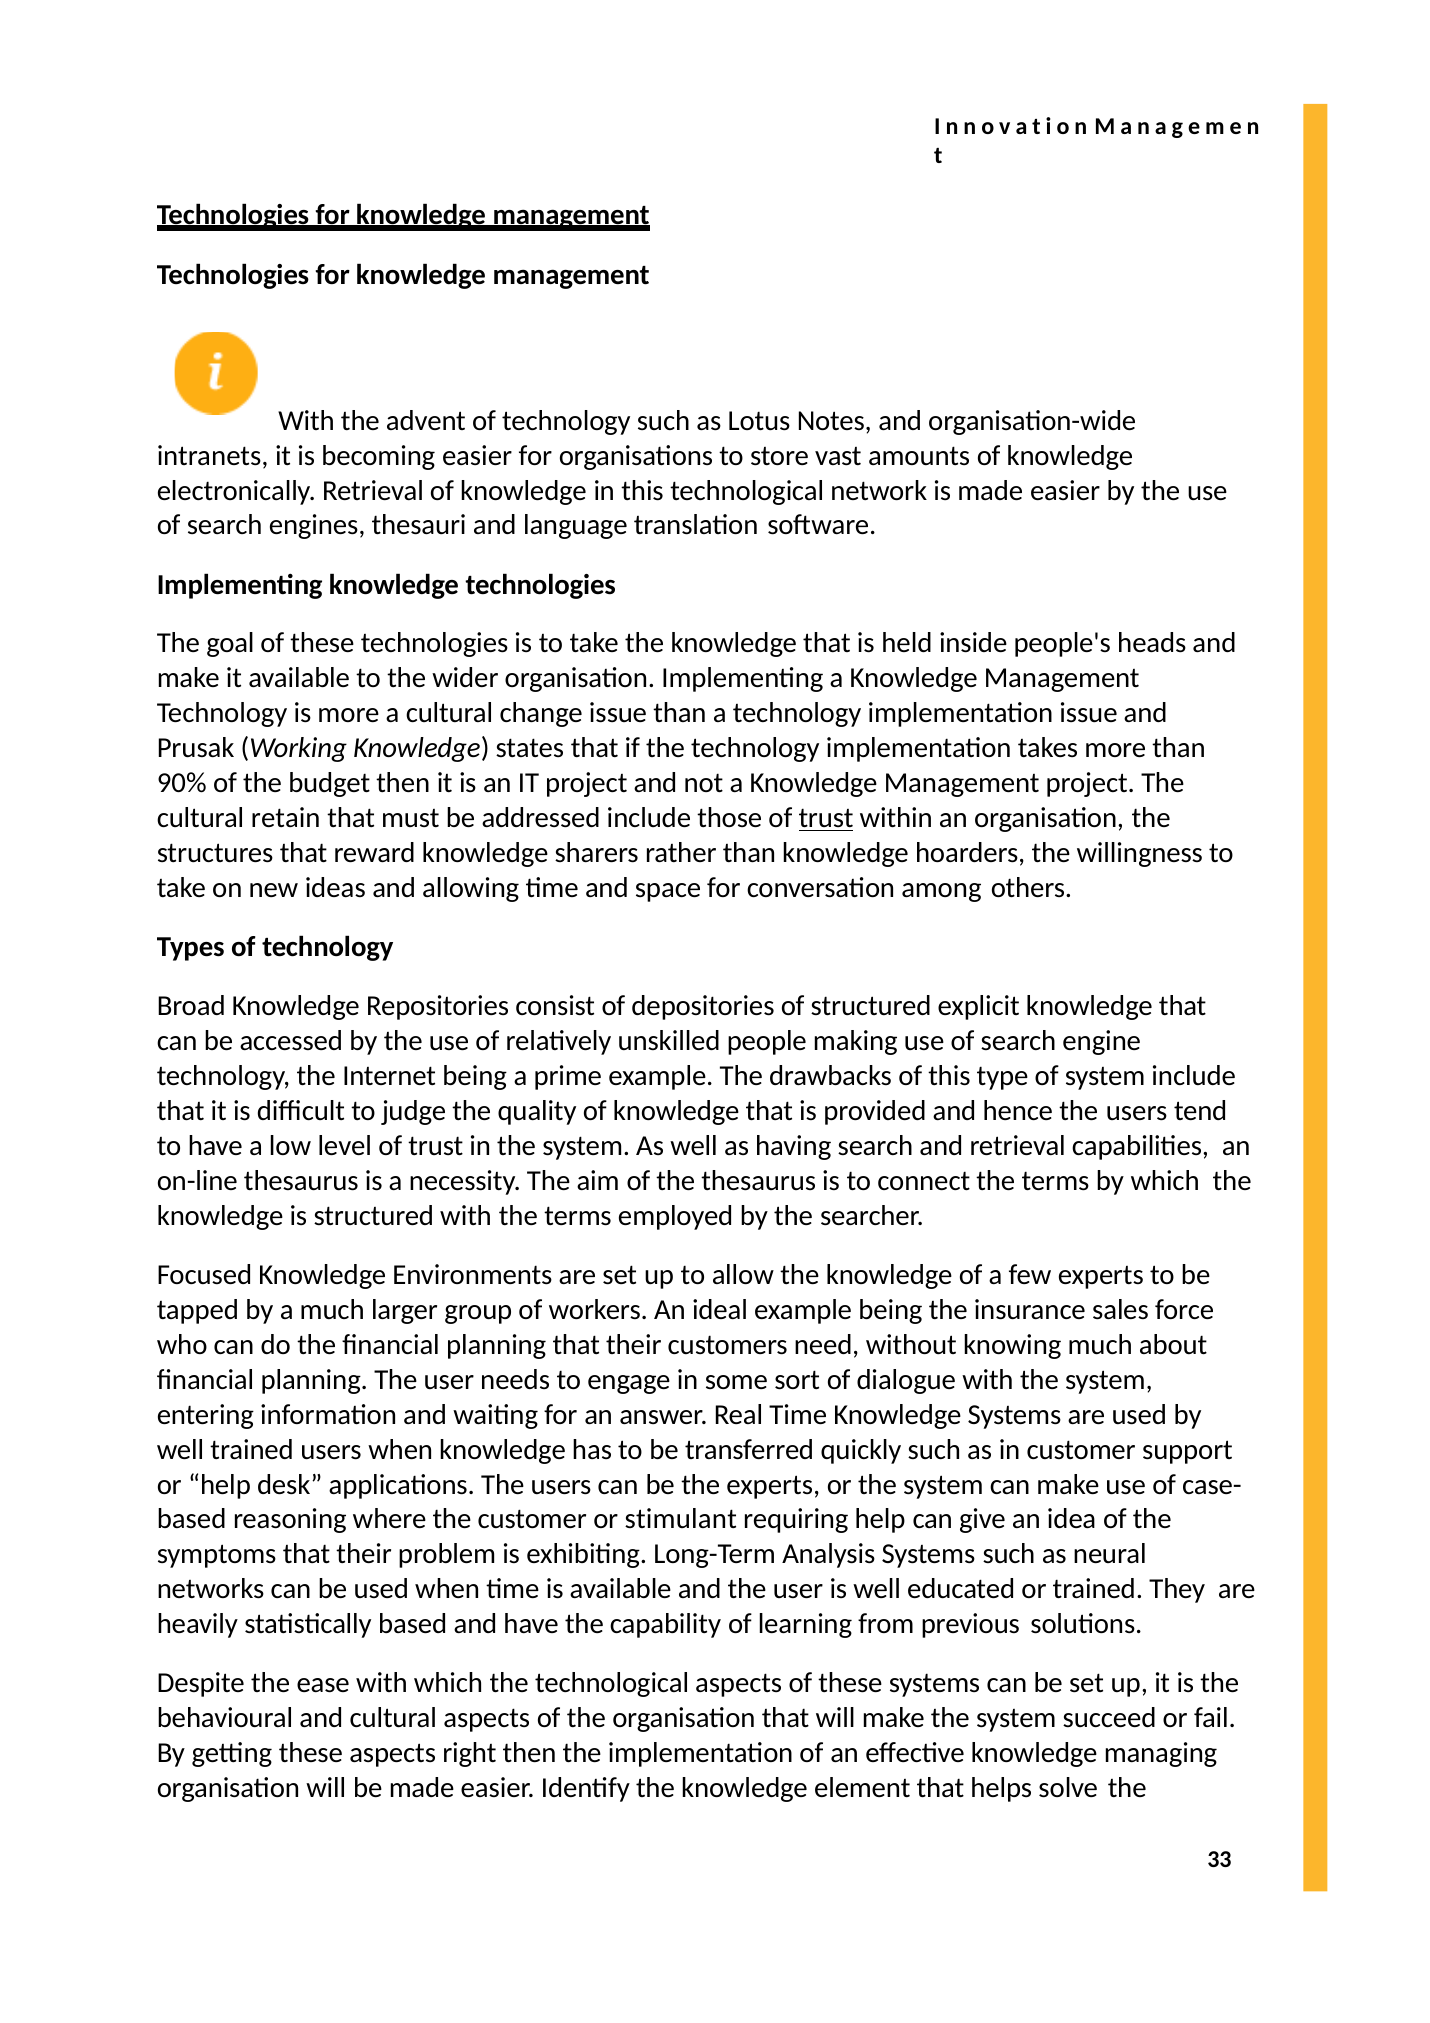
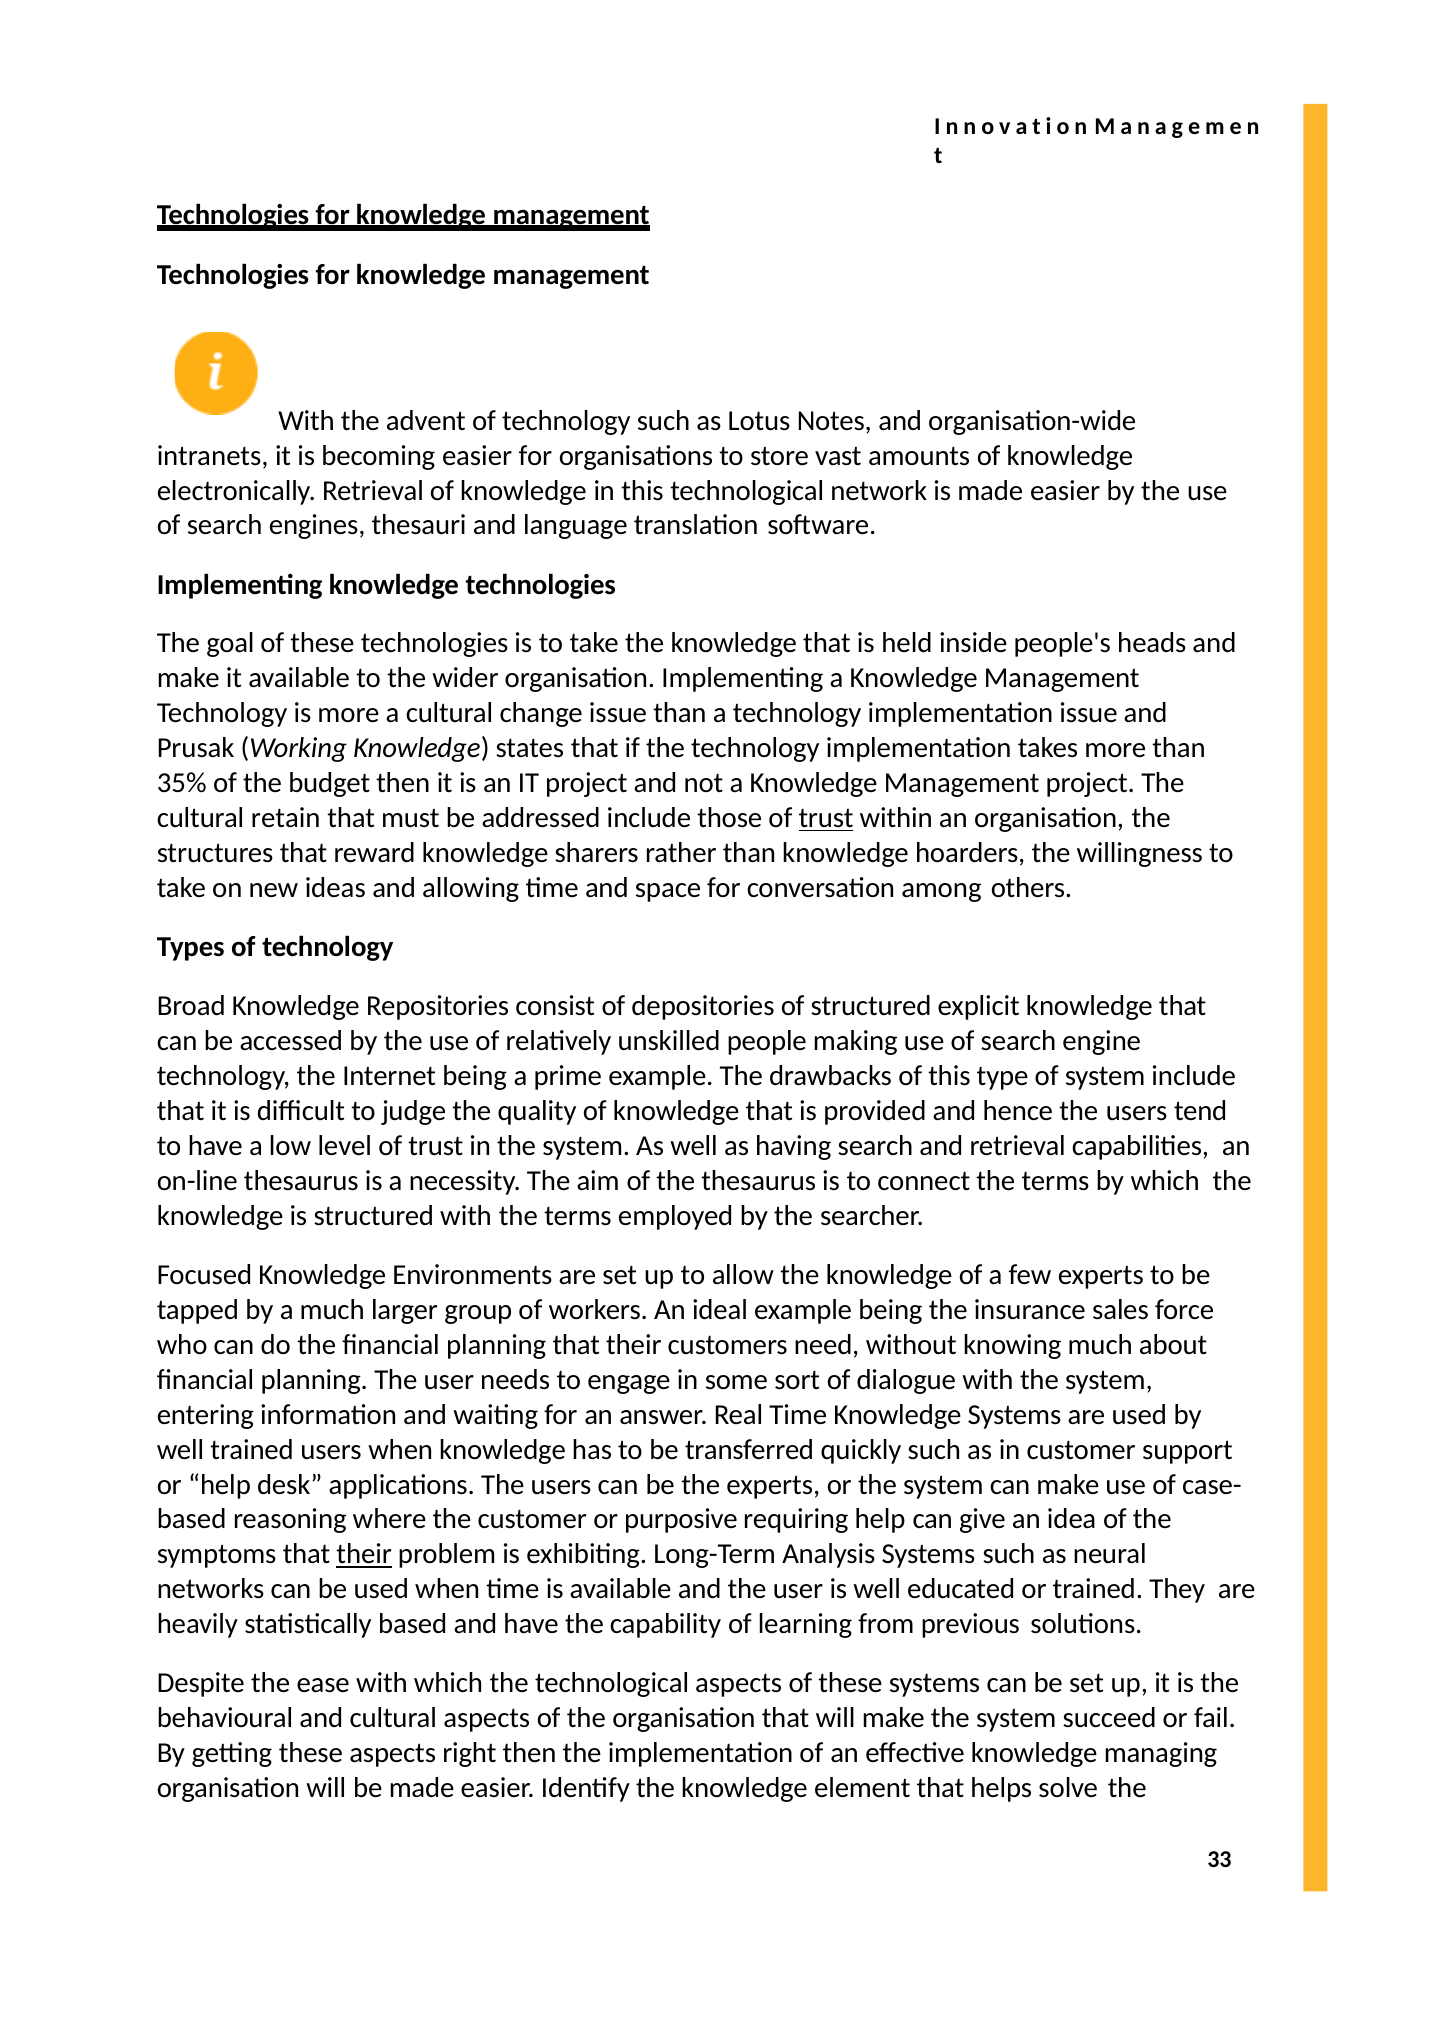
90%: 90% -> 35%
stimulant: stimulant -> purposive
their at (364, 1555) underline: none -> present
